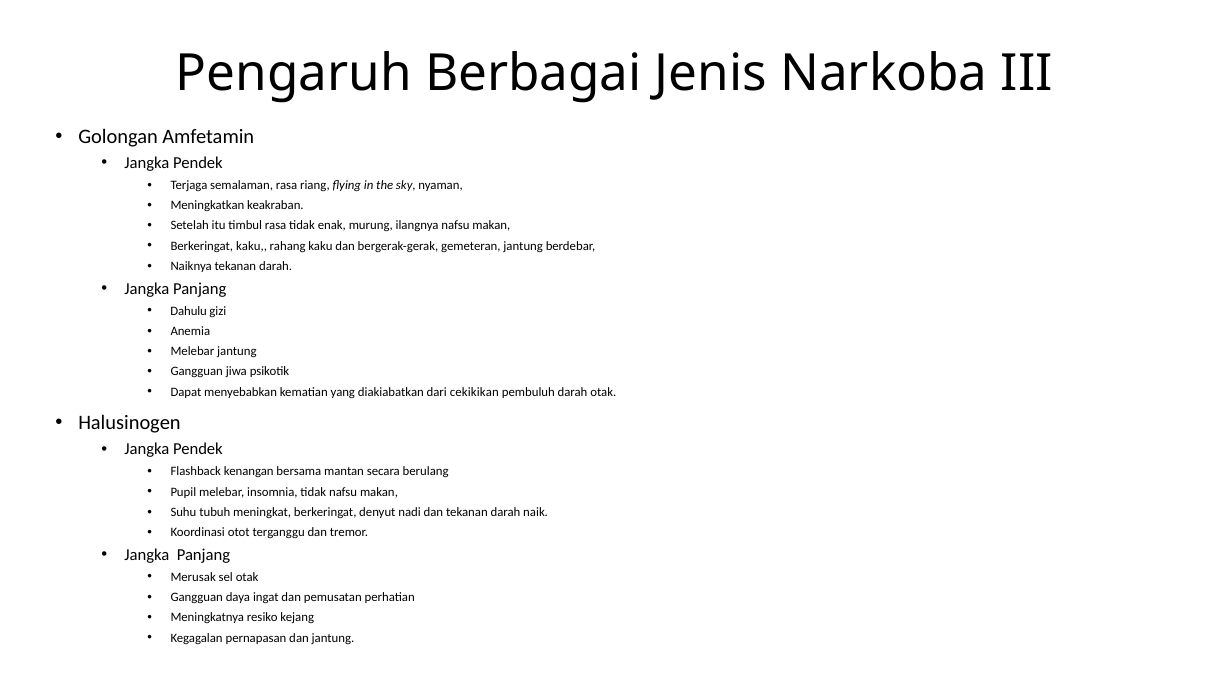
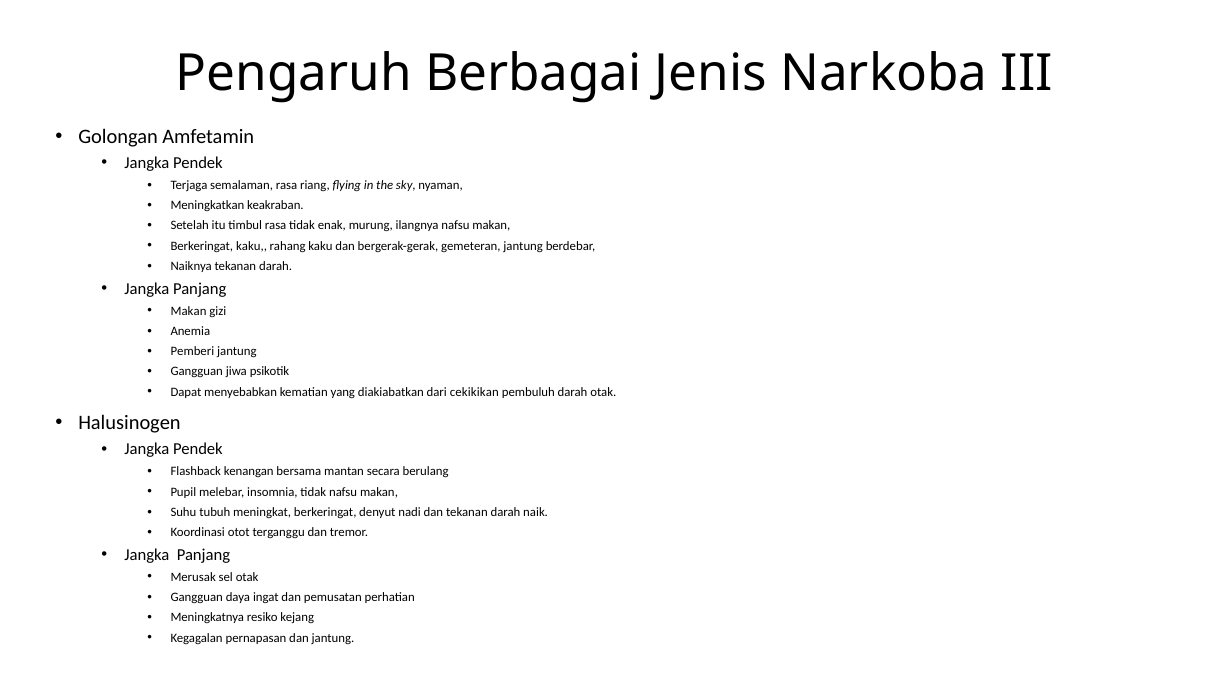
Dahulu at (189, 311): Dahulu -> Makan
Melebar at (192, 351): Melebar -> Pemberi
